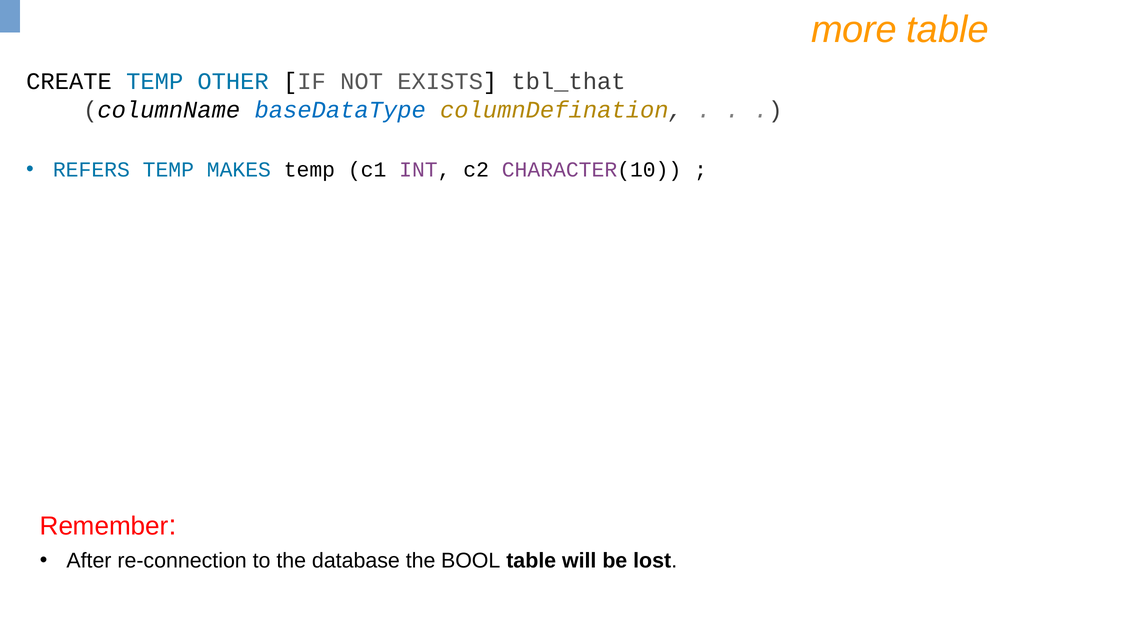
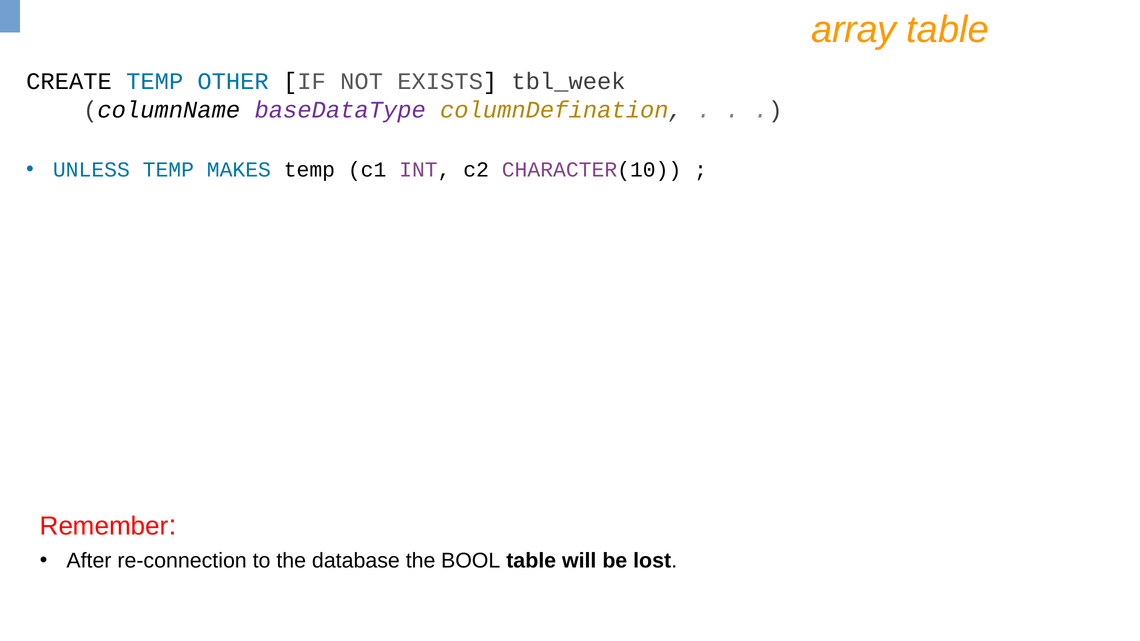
more: more -> array
tbl_that: tbl_that -> tbl_week
baseDataType colour: blue -> purple
REFERS: REFERS -> UNLESS
